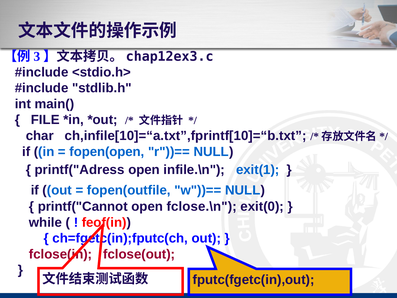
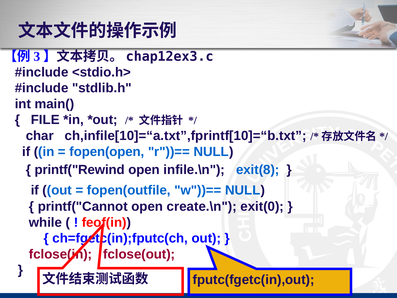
printf("Adress: printf("Adress -> printf("Rewind
exit(1: exit(1 -> exit(8
fclose.\n: fclose.\n -> create.\n
